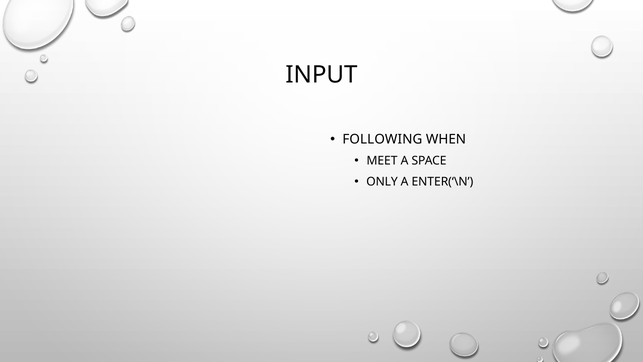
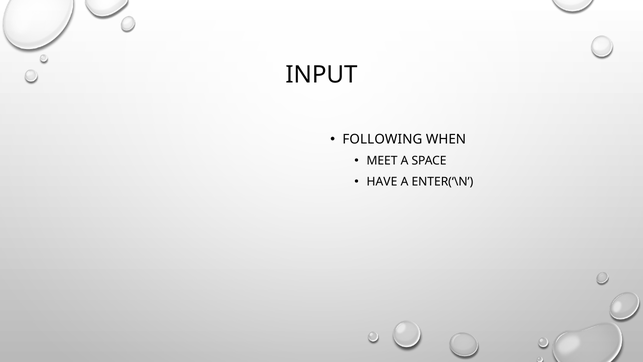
ONLY: ONLY -> HAVE
